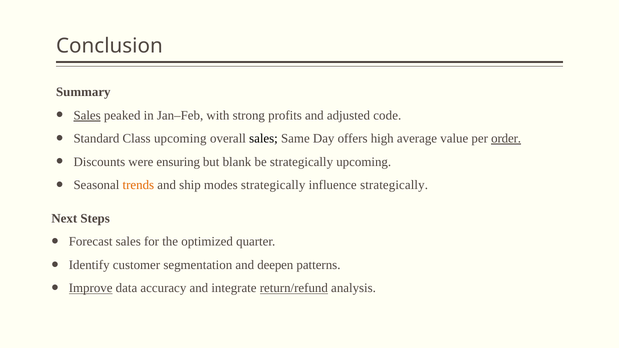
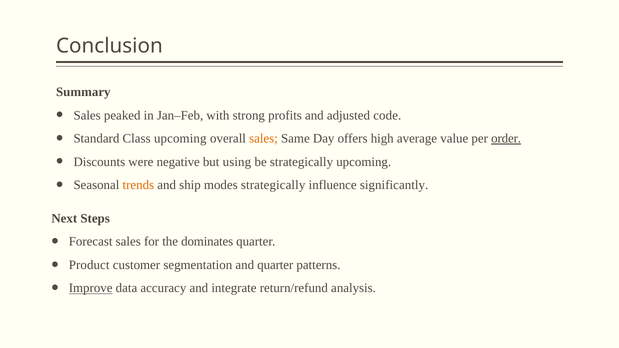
Sales at (87, 115) underline: present -> none
sales at (263, 139) colour: black -> orange
ensuring: ensuring -> negative
blank: blank -> using
influence strategically: strategically -> significantly
optimized: optimized -> dominates
Identify: Identify -> Product
and deepen: deepen -> quarter
return/refund underline: present -> none
